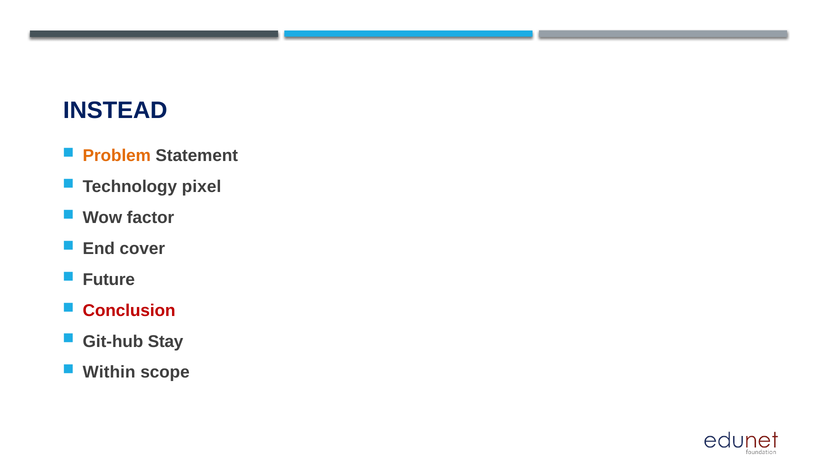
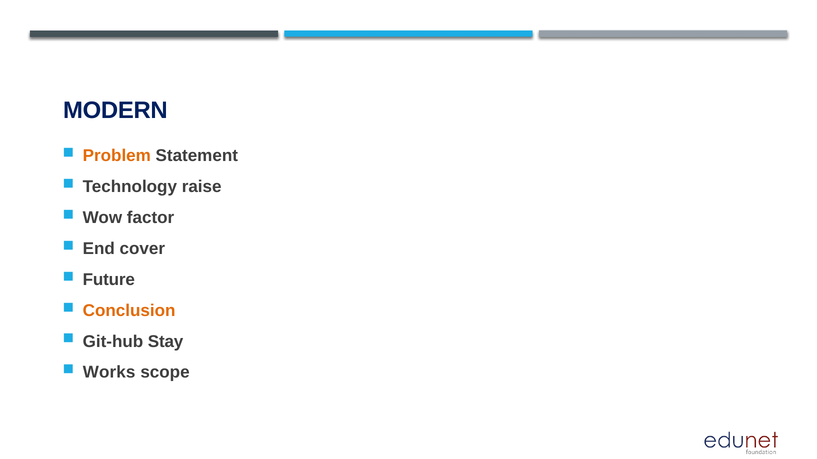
INSTEAD: INSTEAD -> MODERN
pixel: pixel -> raise
Conclusion colour: red -> orange
Within: Within -> Works
